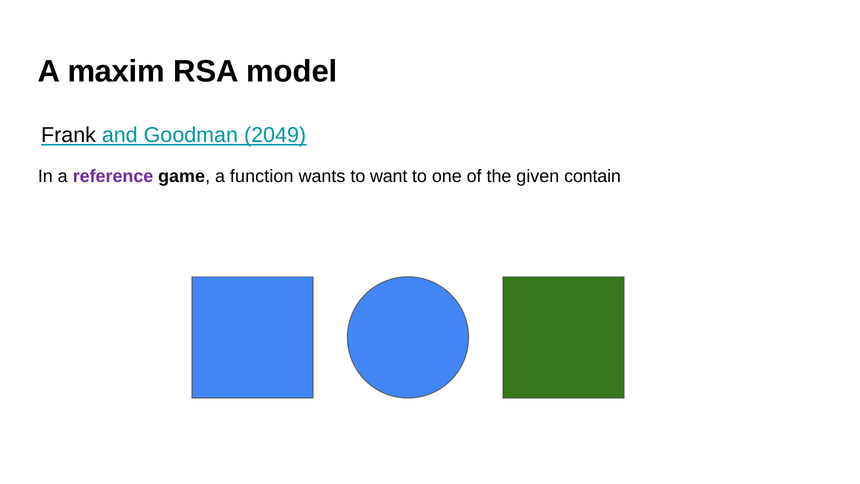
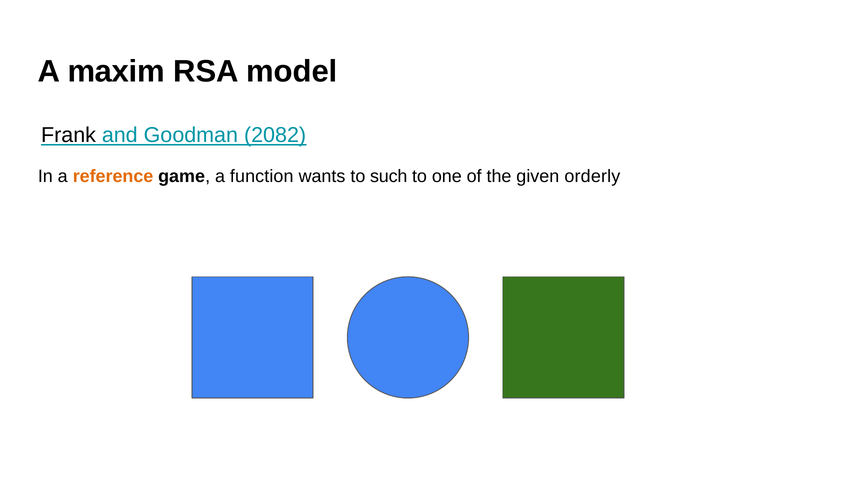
2049: 2049 -> 2082
reference colour: purple -> orange
want: want -> such
contain: contain -> orderly
